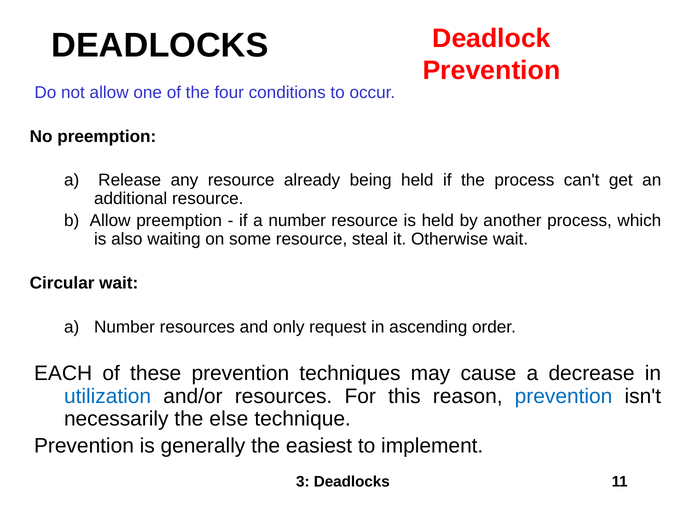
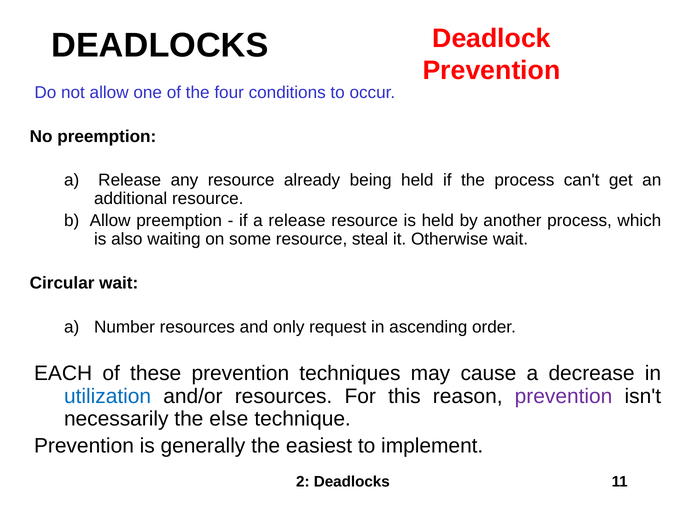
if a number: number -> release
prevention at (564, 397) colour: blue -> purple
3: 3 -> 2
